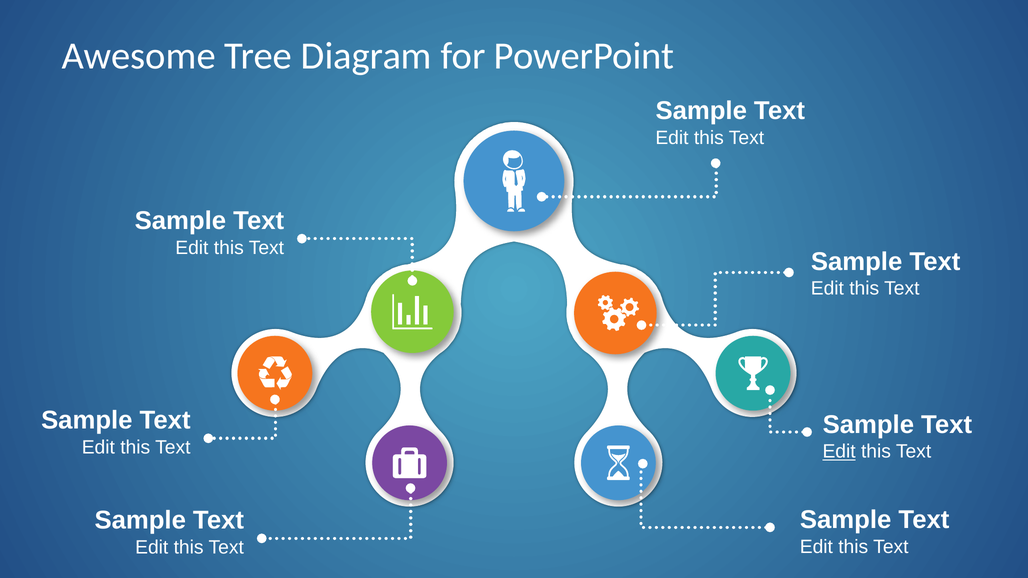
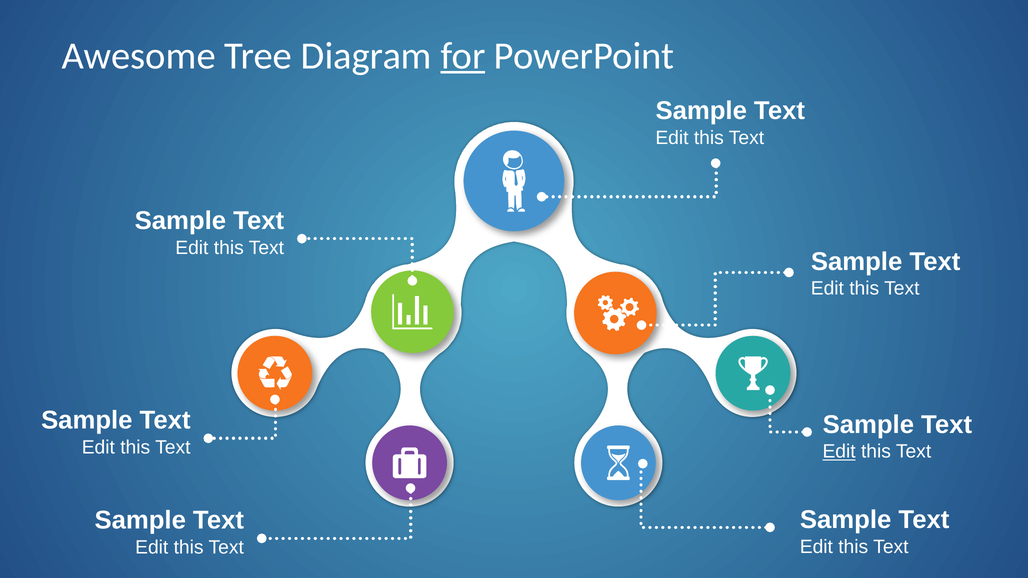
for underline: none -> present
